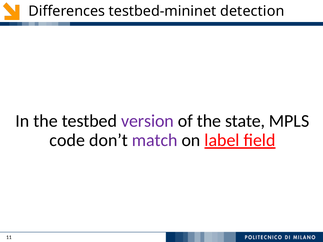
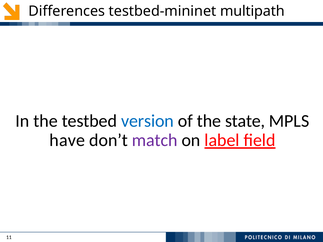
detection: detection -> multipath
version colour: purple -> blue
code: code -> have
